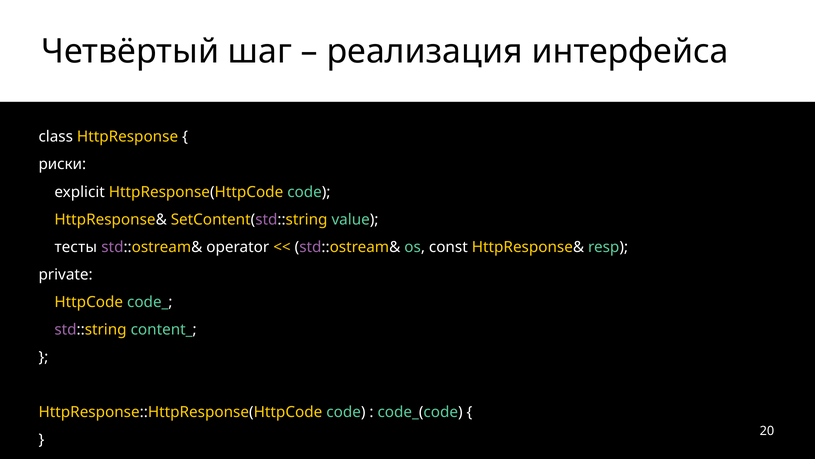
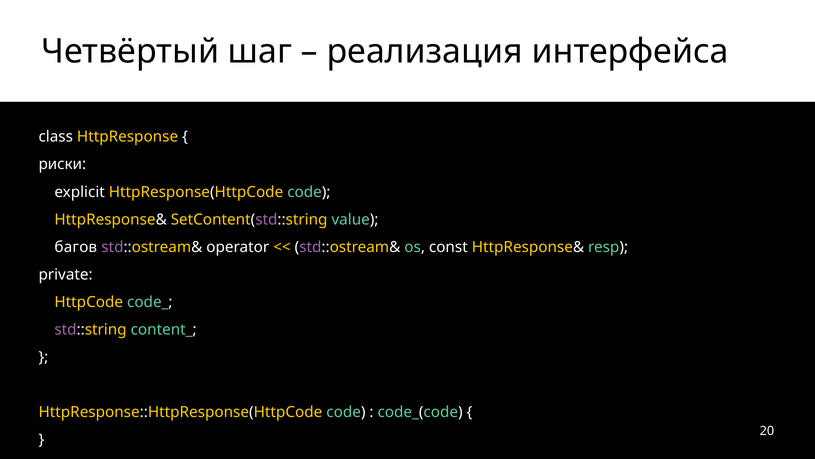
тесты: тесты -> багов
